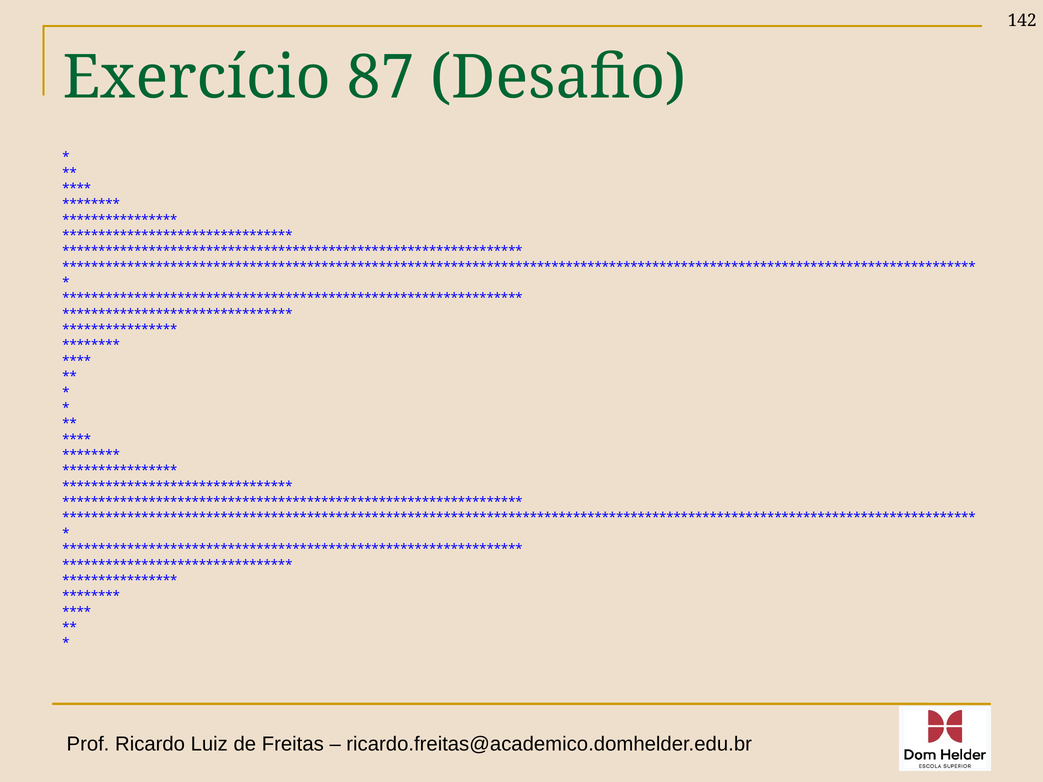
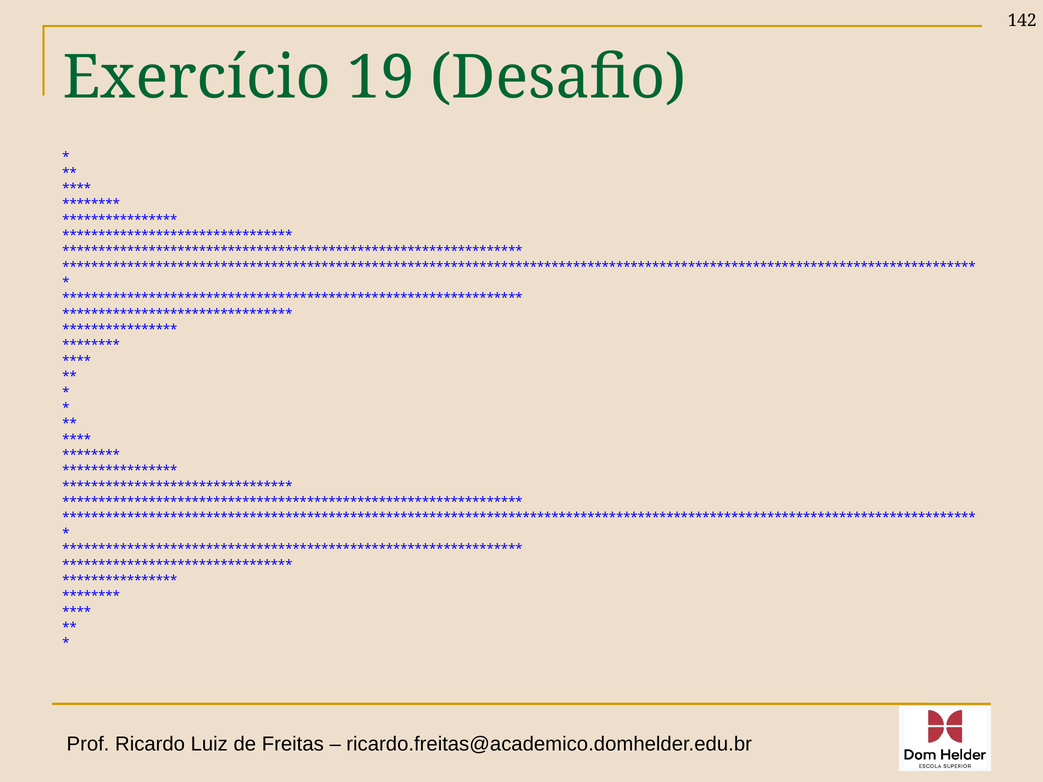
87: 87 -> 19
